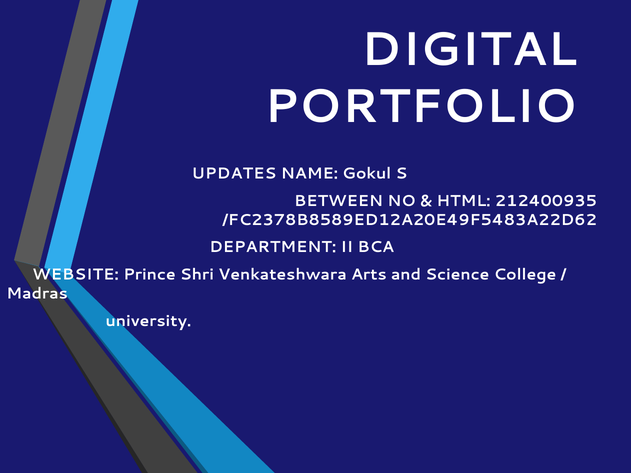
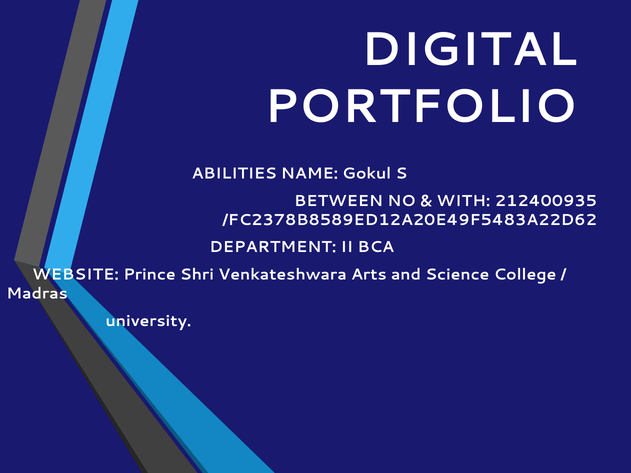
UPDATES: UPDATES -> ABILITIES
HTML: HTML -> WITH
